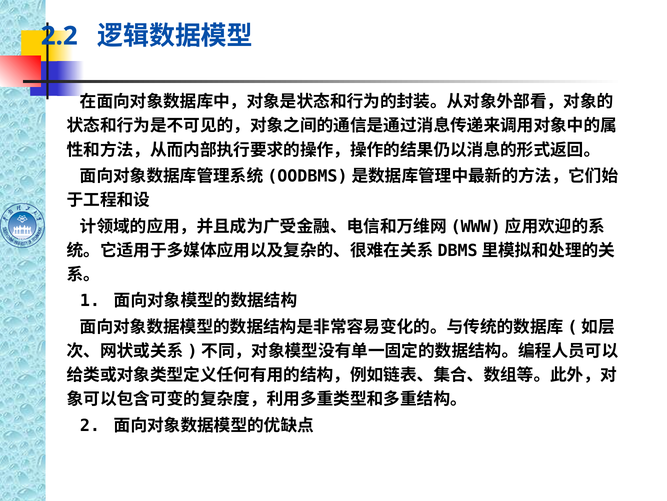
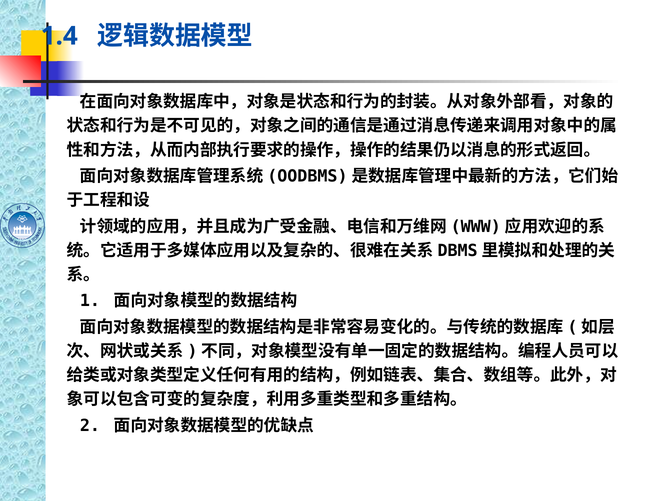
2.2: 2.2 -> 1.4
